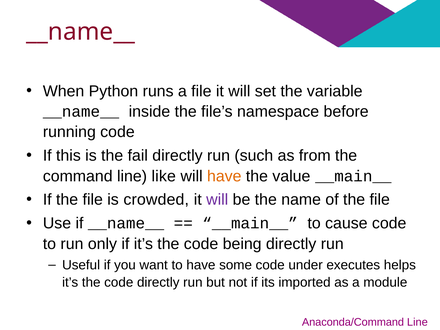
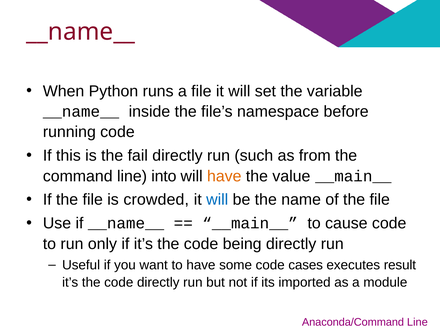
like: like -> into
will at (217, 200) colour: purple -> blue
under: under -> cases
helps: helps -> result
